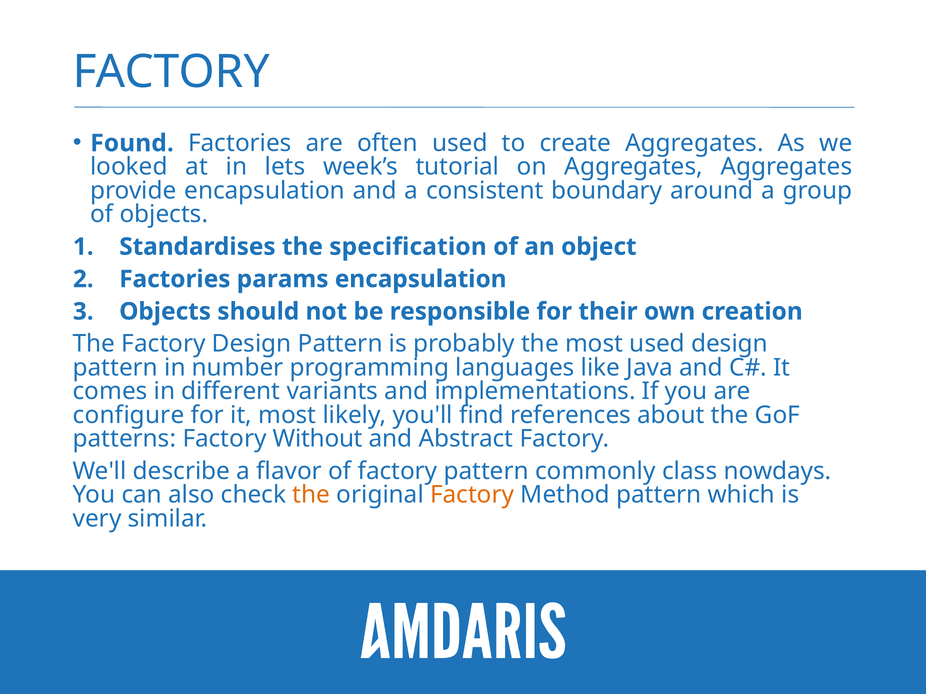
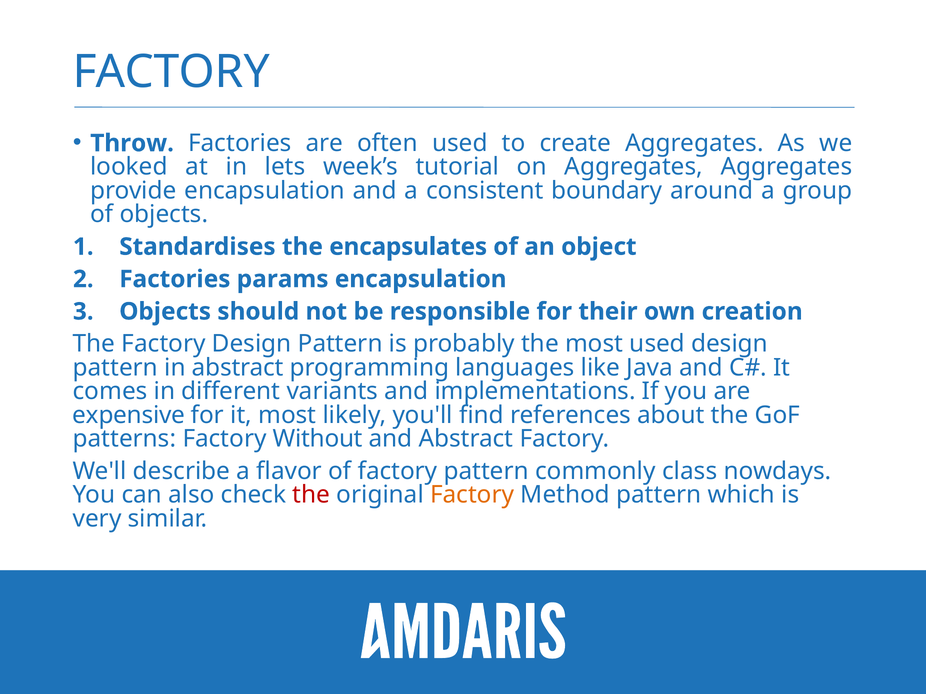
Found: Found -> Throw
specification: specification -> encapsulates
in number: number -> abstract
configure: configure -> expensive
the at (311, 495) colour: orange -> red
